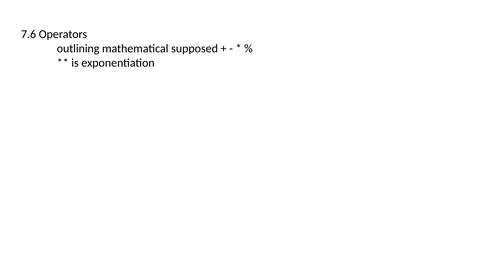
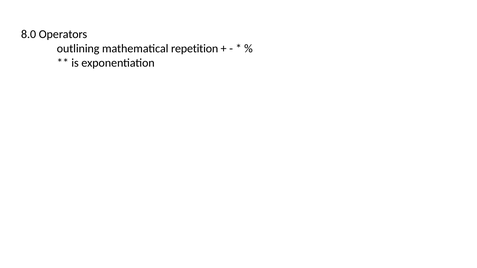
7.6: 7.6 -> 8.0
supposed: supposed -> repetition
